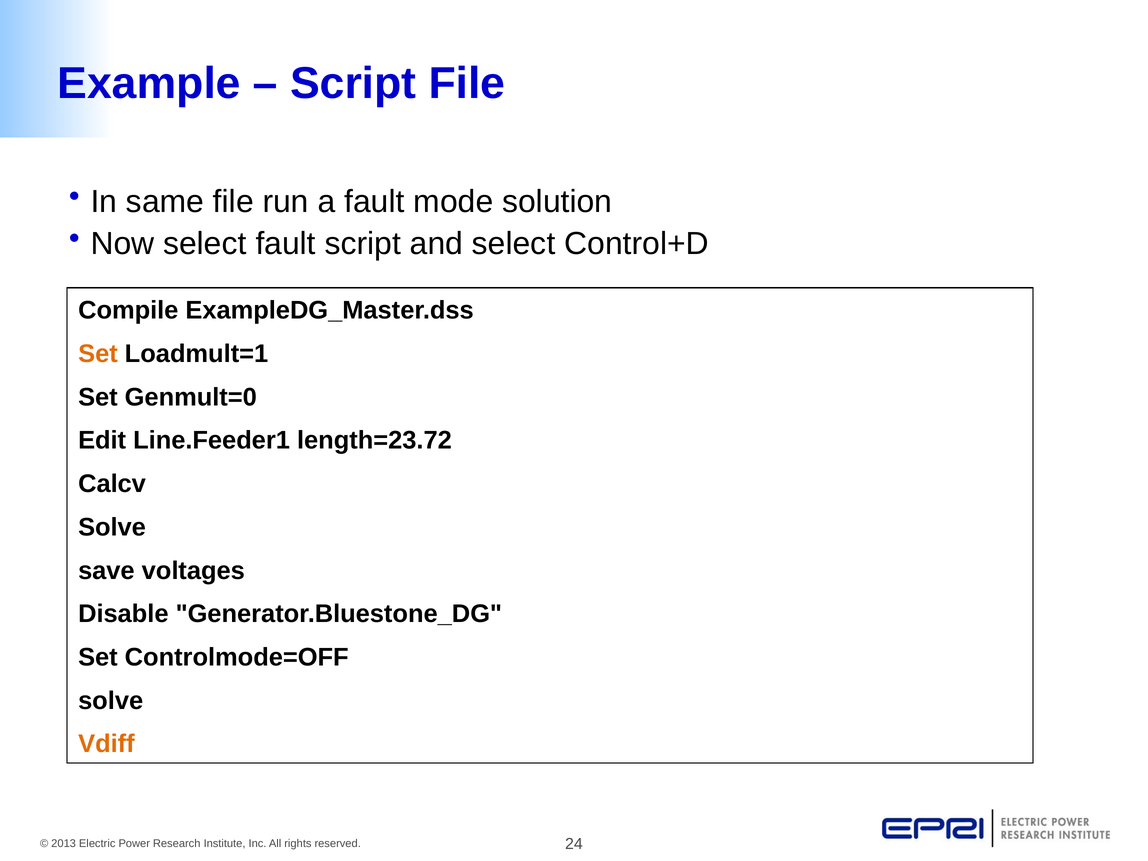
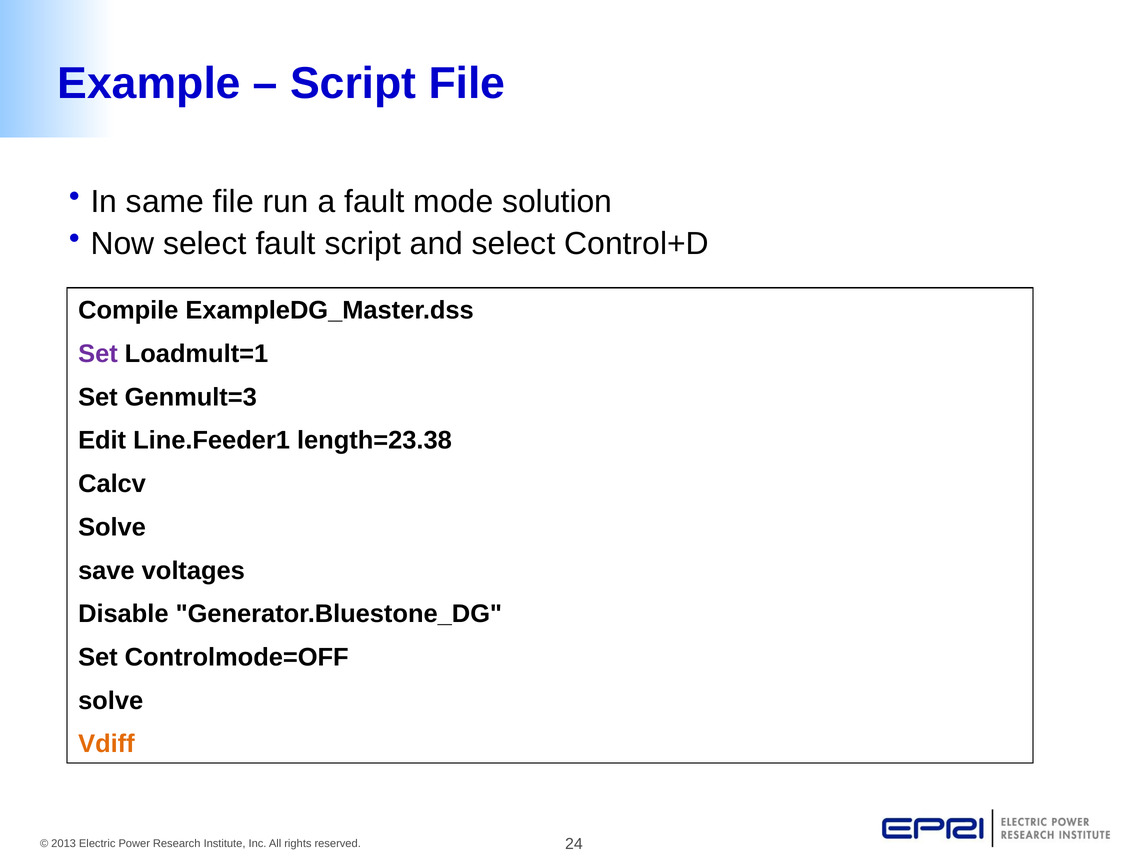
Set at (98, 354) colour: orange -> purple
Genmult=0: Genmult=0 -> Genmult=3
length=23.72: length=23.72 -> length=23.38
